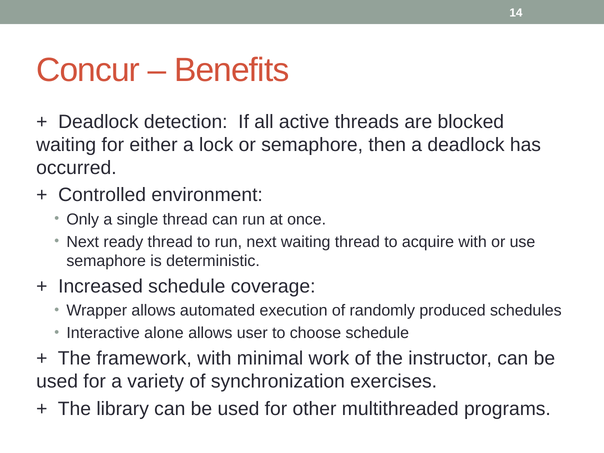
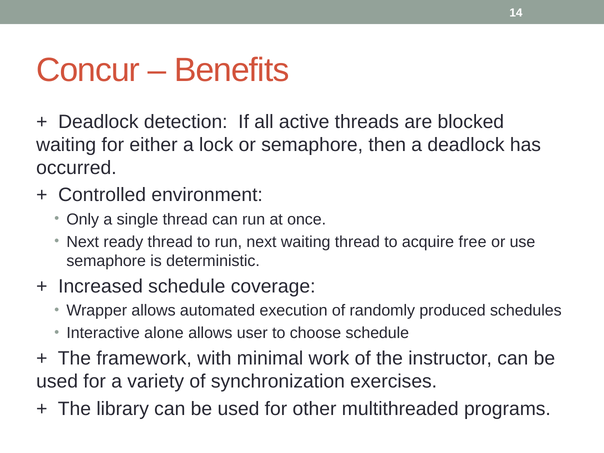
acquire with: with -> free
